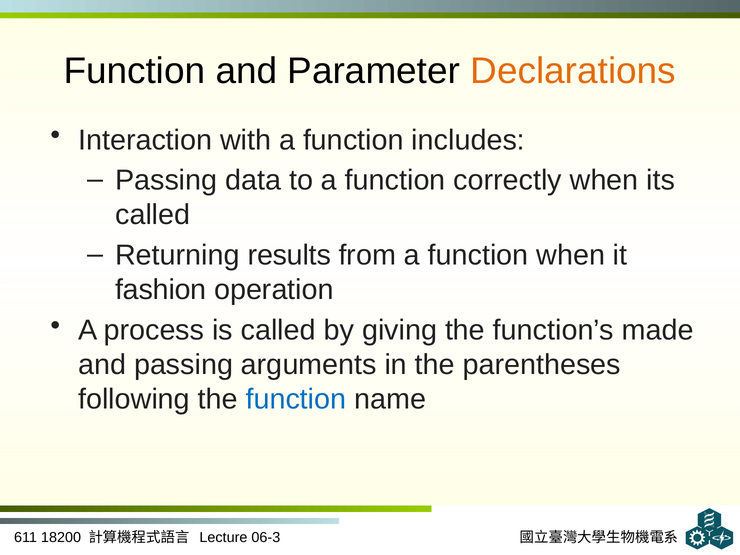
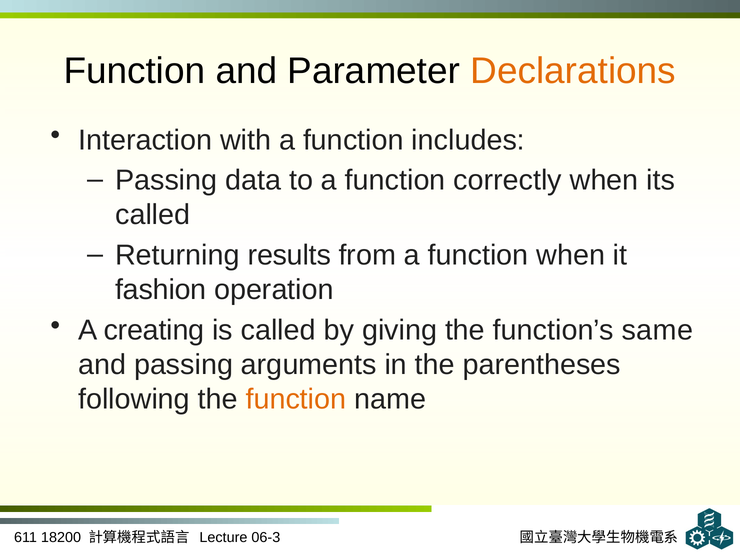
process: process -> creating
made: made -> same
function at (296, 399) colour: blue -> orange
